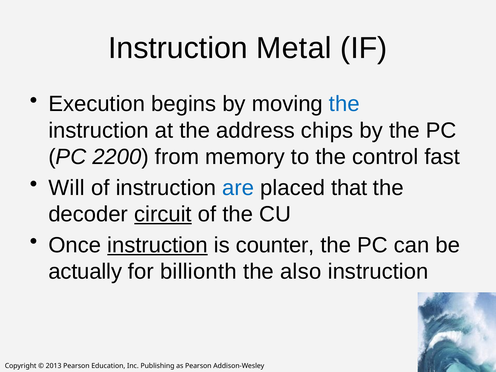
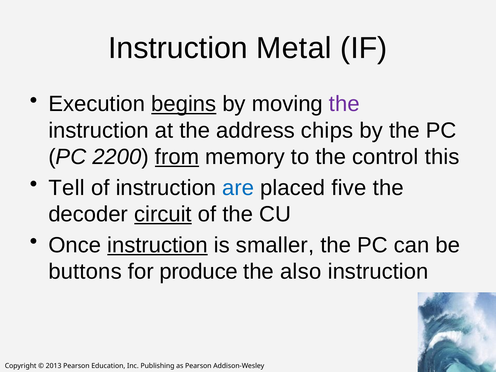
begins underline: none -> present
the at (344, 104) colour: blue -> purple
from underline: none -> present
fast: fast -> this
Will: Will -> Tell
that: that -> five
counter: counter -> smaller
actually: actually -> buttons
billionth: billionth -> produce
